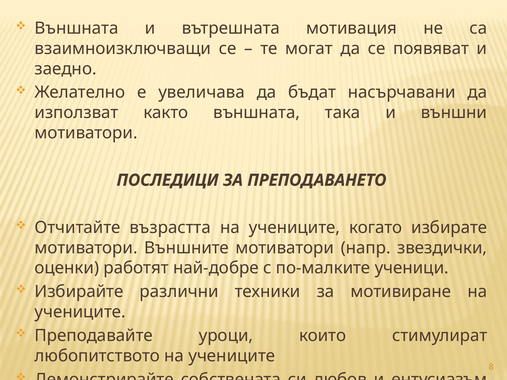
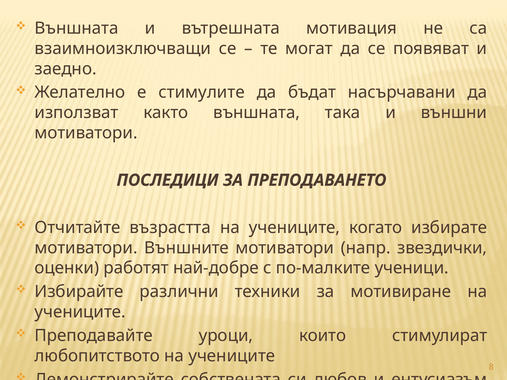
увеличава: увеличава -> стимулите
